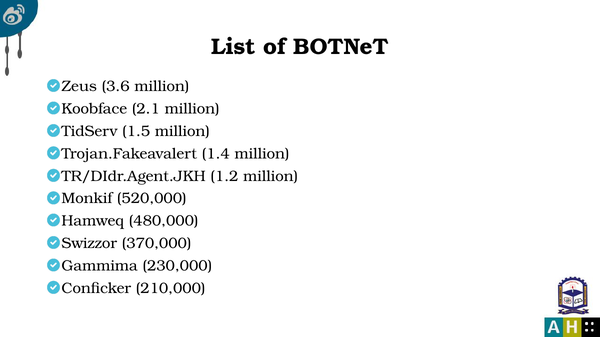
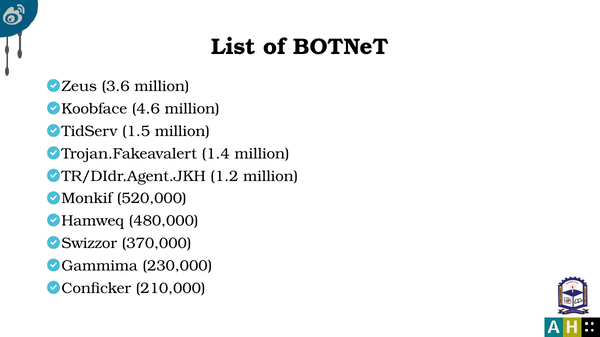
2.1: 2.1 -> 4.6
